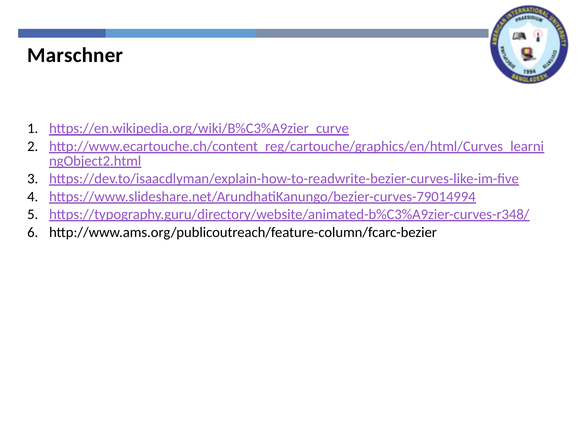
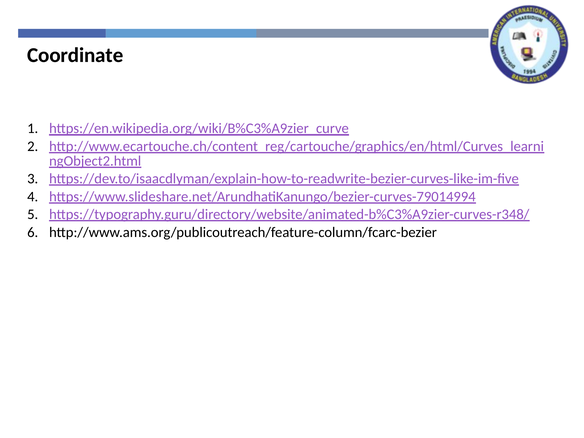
Marschner: Marschner -> Coordinate
